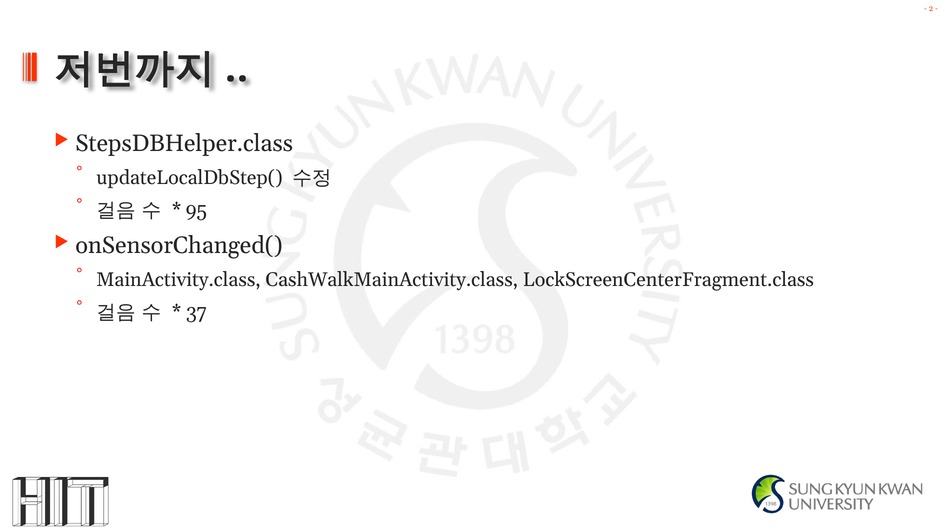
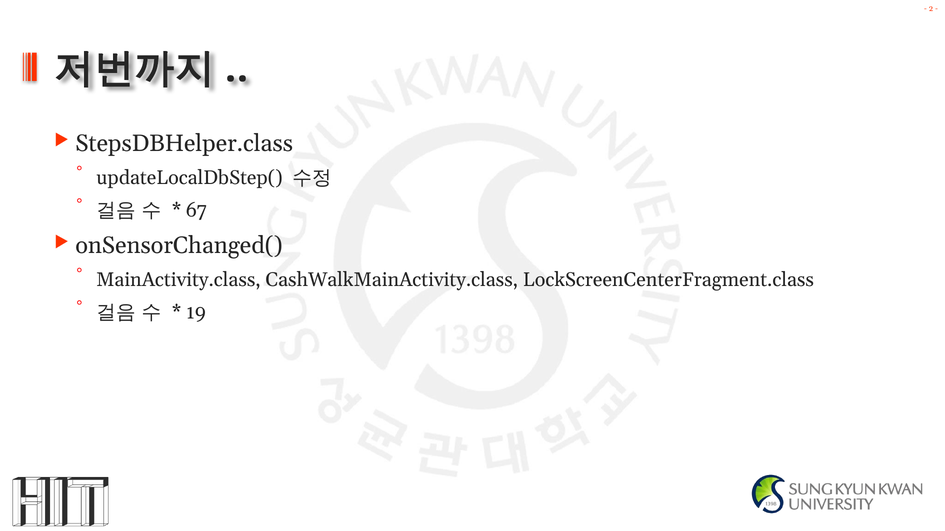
95: 95 -> 67
37: 37 -> 19
